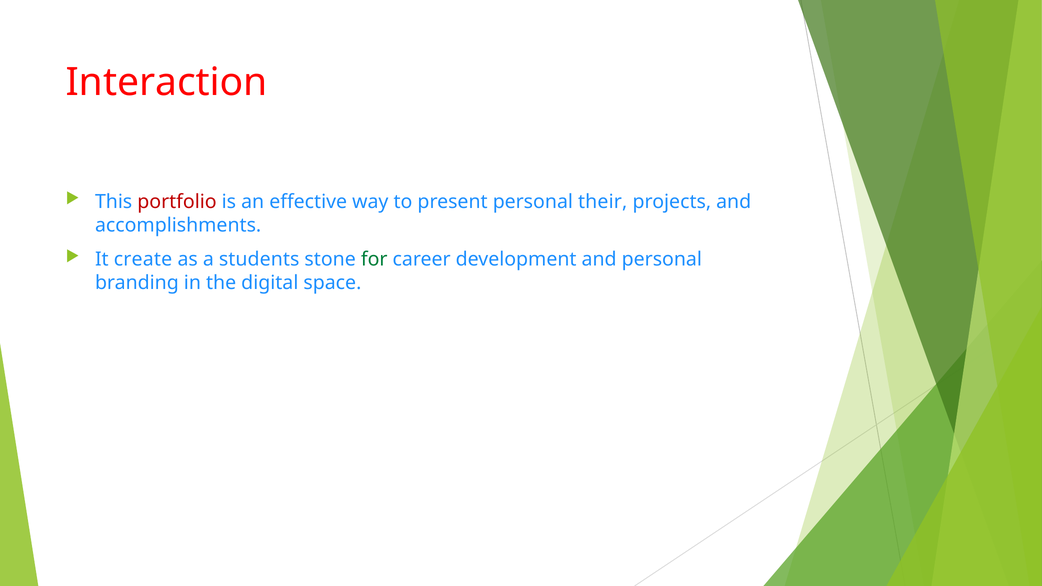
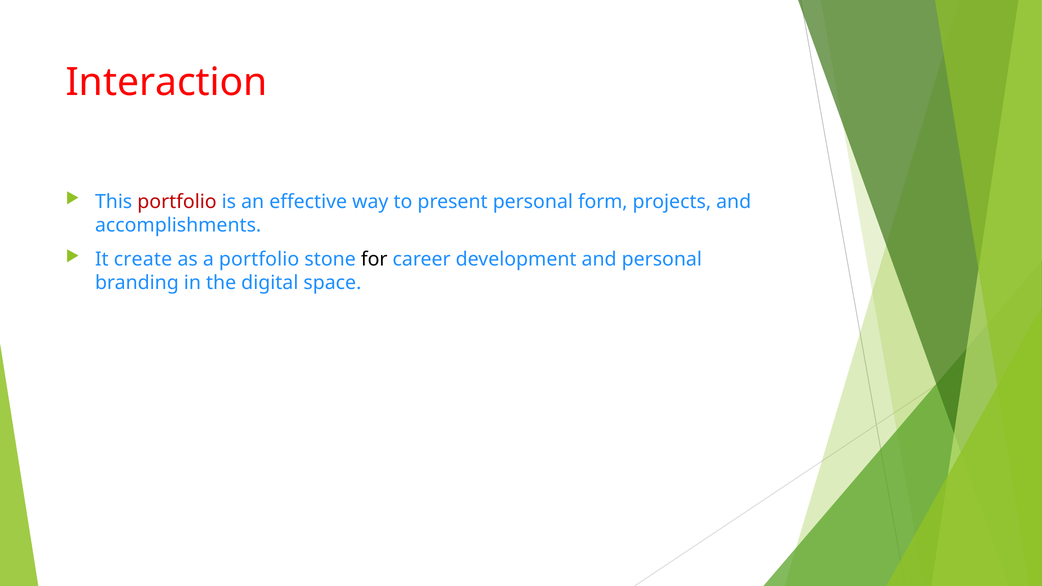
their: their -> form
a students: students -> portfolio
for colour: green -> black
